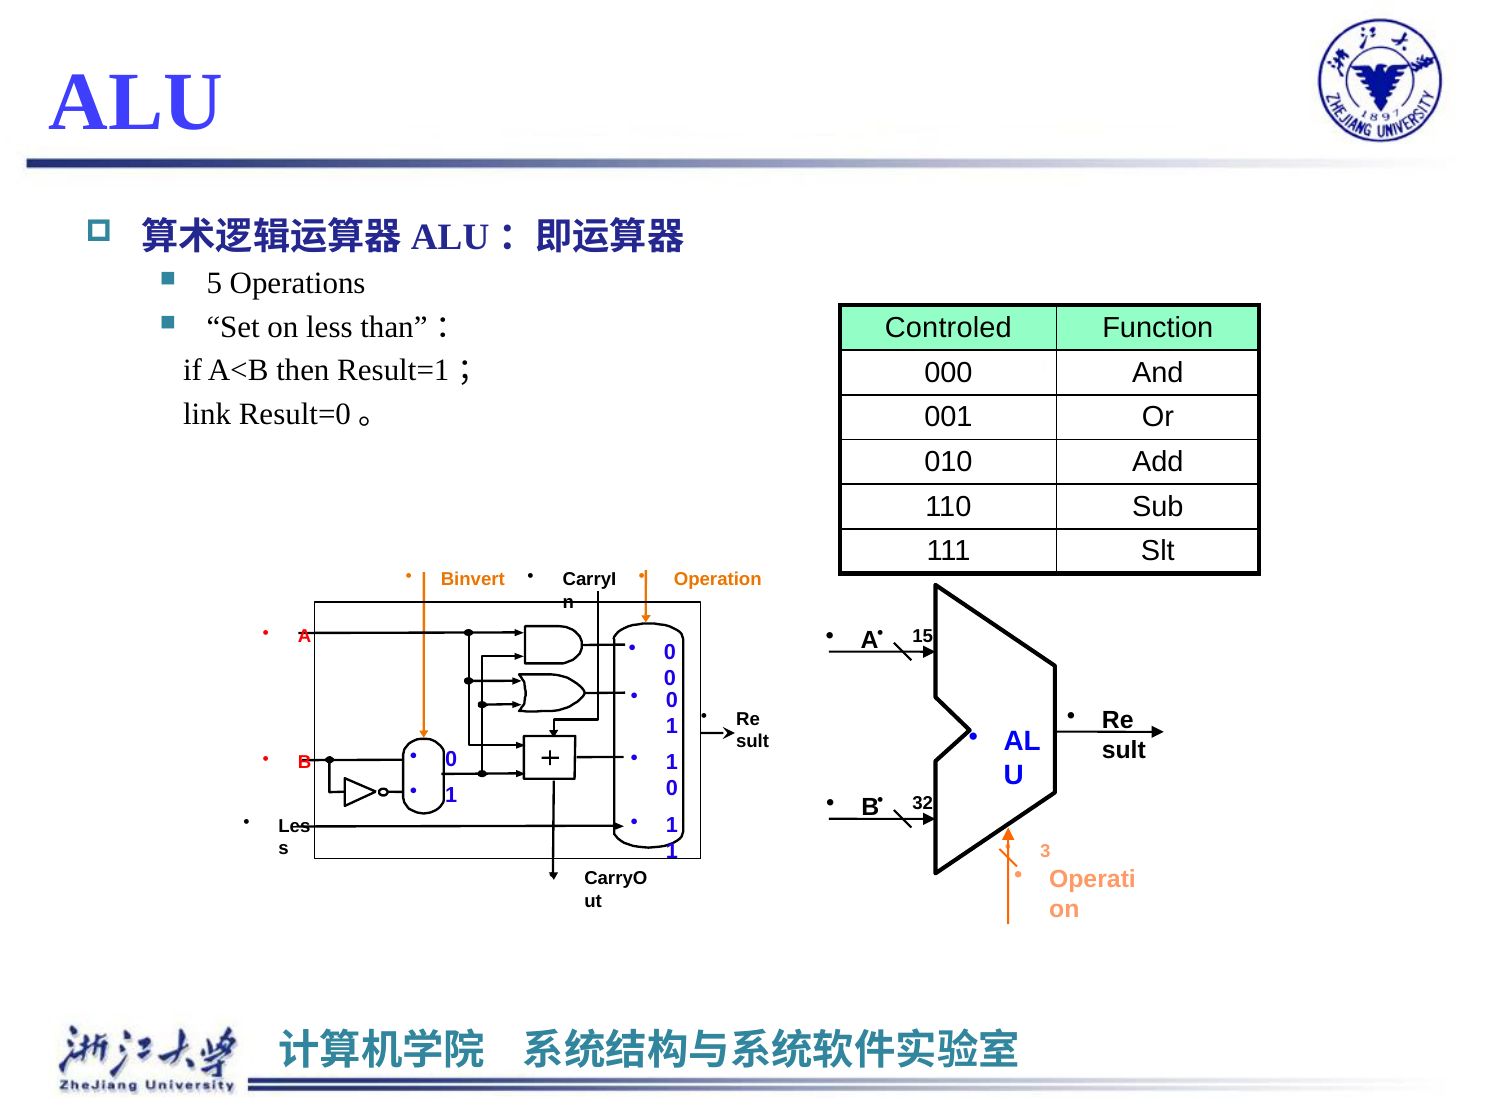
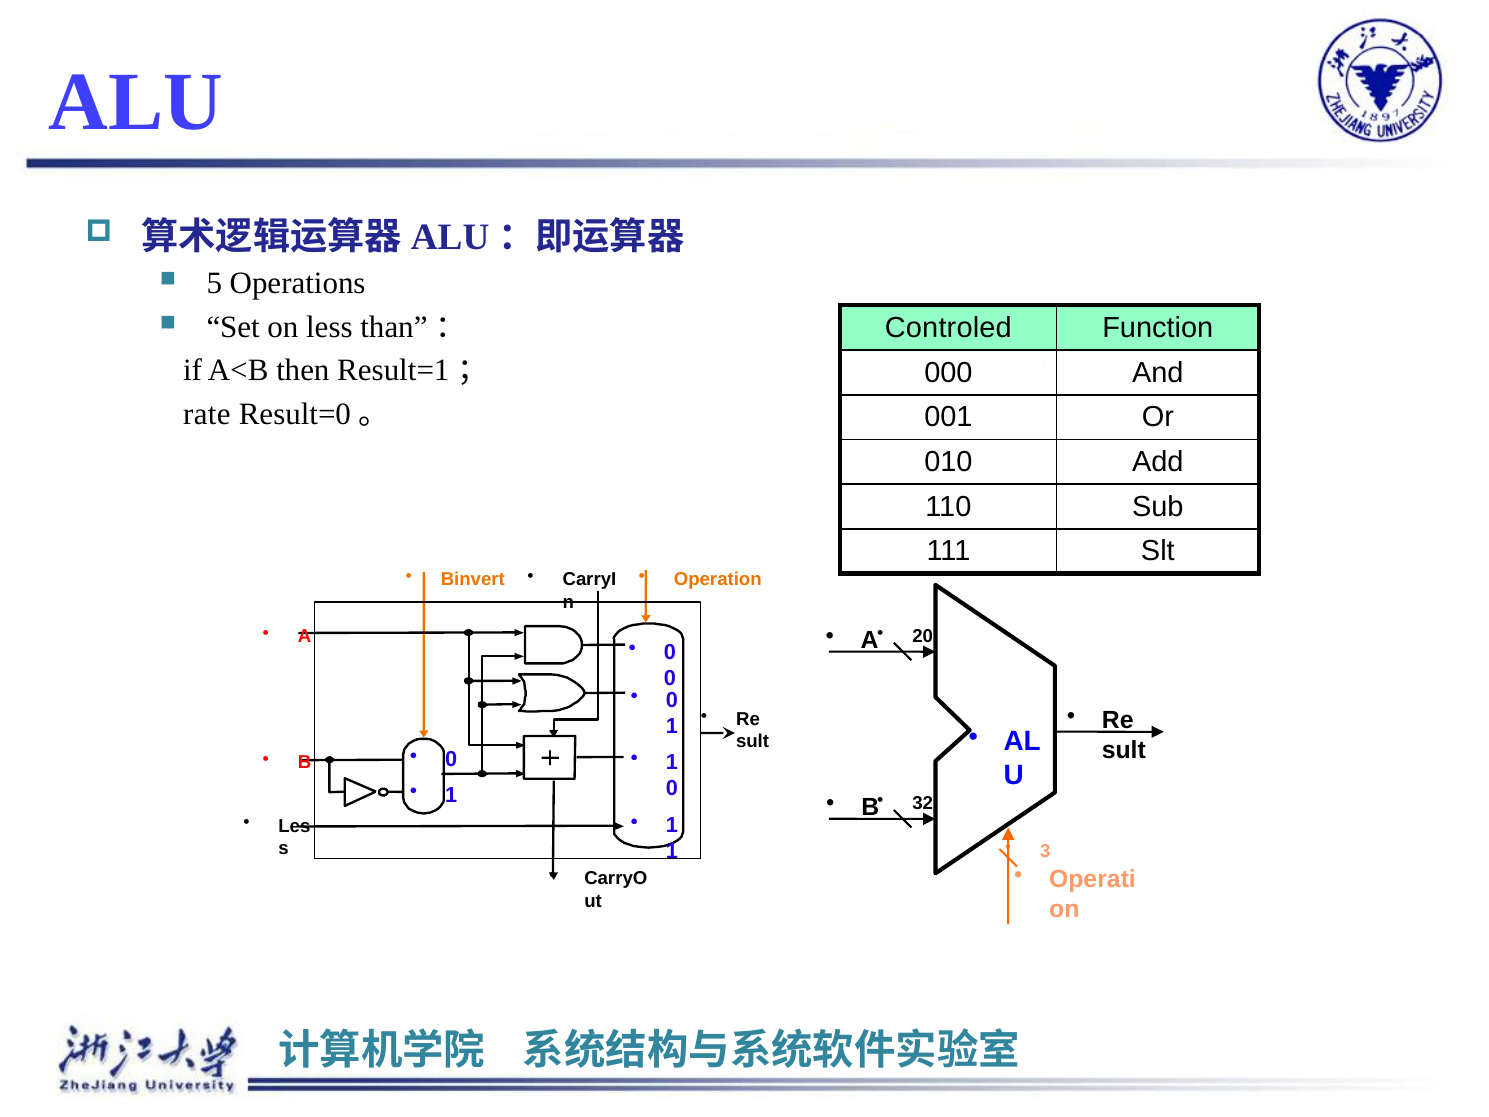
link: link -> rate
15: 15 -> 20
